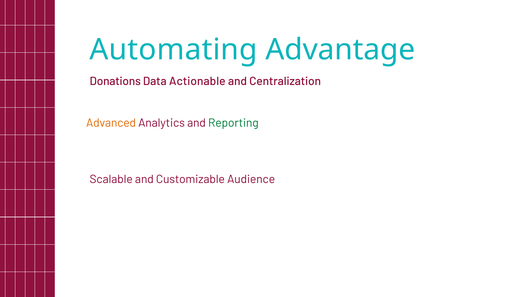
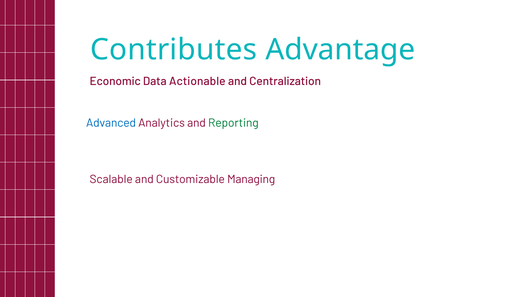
Automating: Automating -> Contributes
Donations: Donations -> Economic
Advanced colour: orange -> blue
Audience: Audience -> Managing
